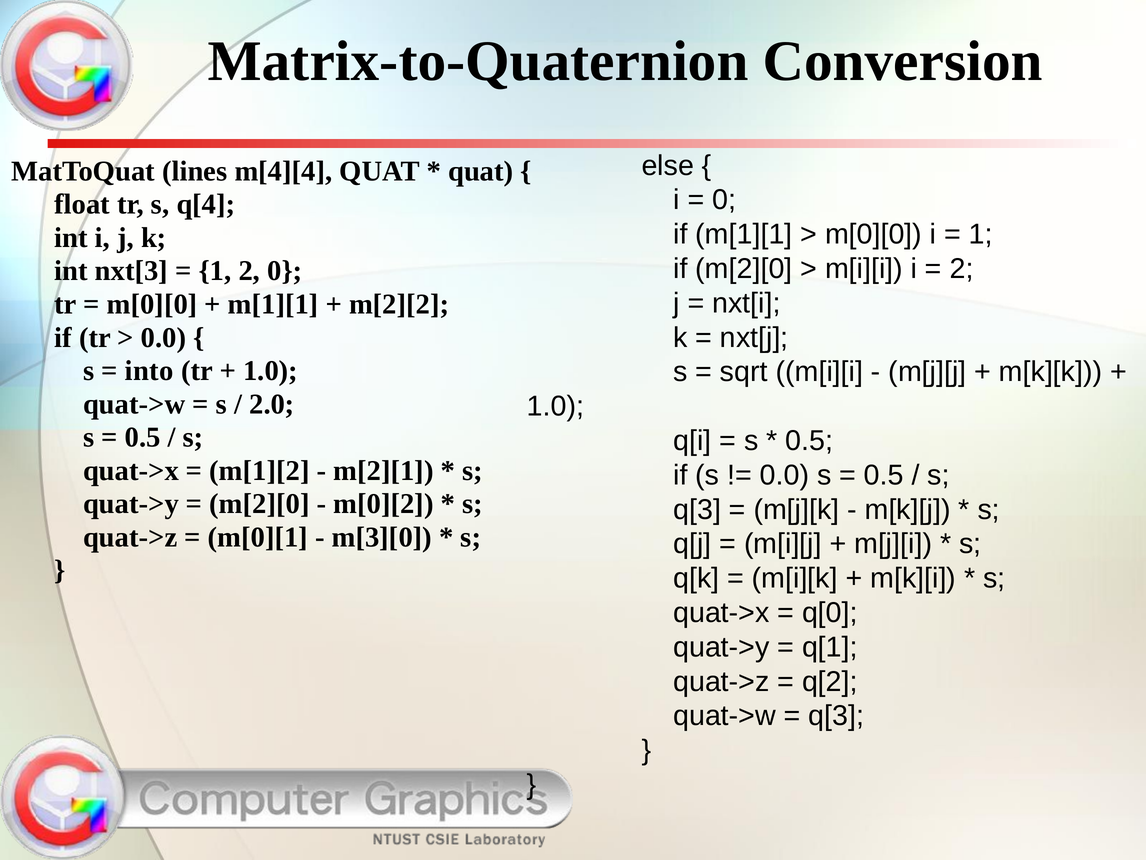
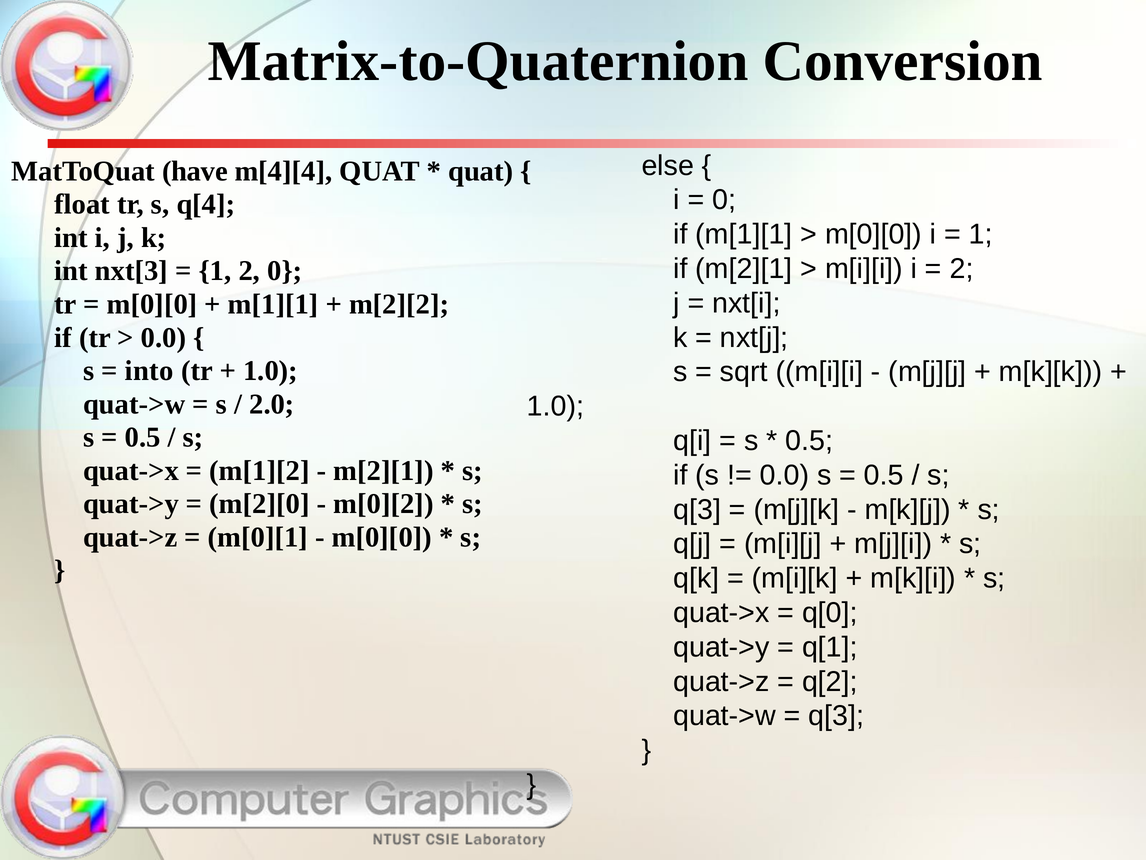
lines: lines -> have
if m[2][0: m[2][0 -> m[2][1
m[3][0 at (382, 537): m[3][0 -> m[0][0
